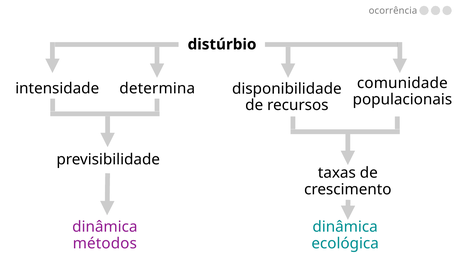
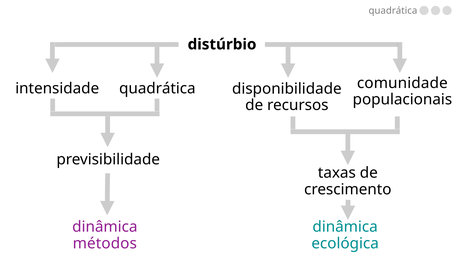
ocorrência at (393, 11): ocorrência -> quadrática
determina at (157, 88): determina -> quadrática
